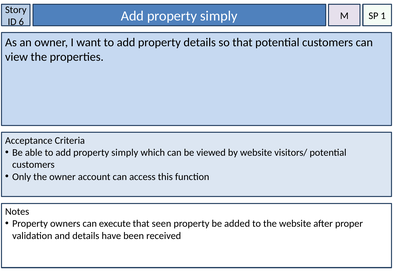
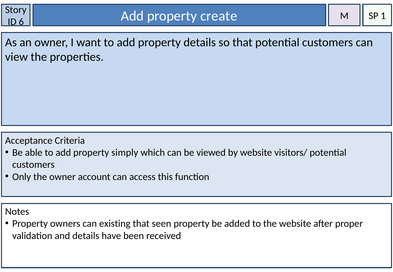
6 Add property simply: simply -> create
execute: execute -> existing
